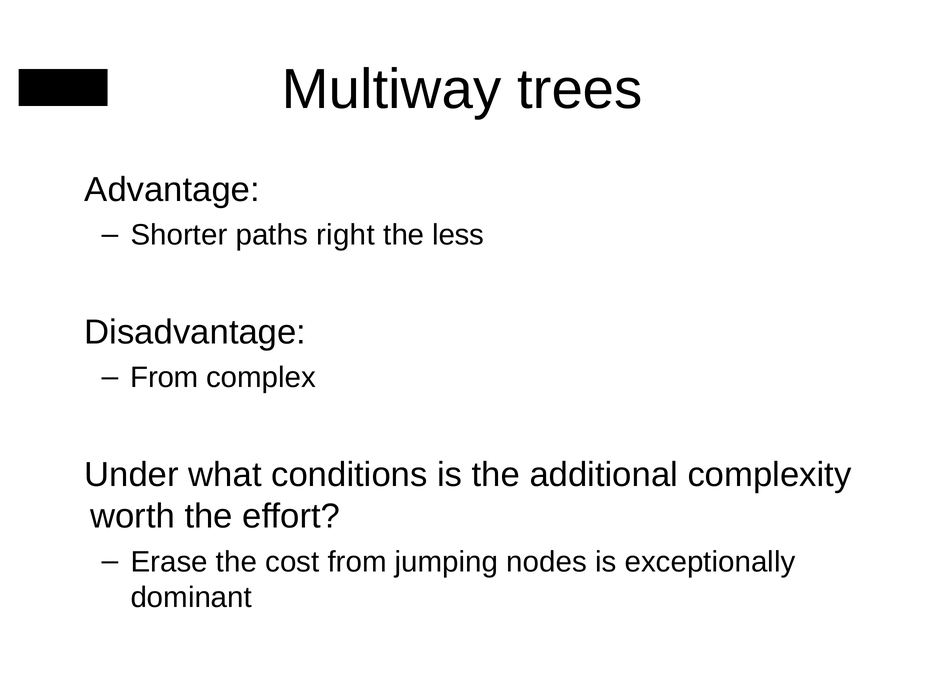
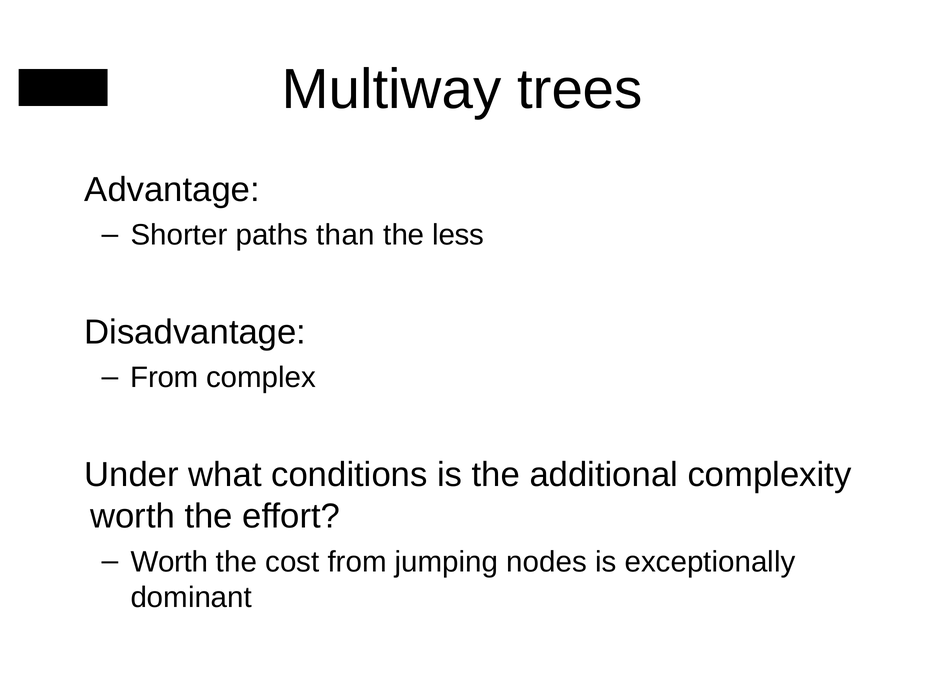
right: right -> than
Erase at (169, 562): Erase -> Worth
